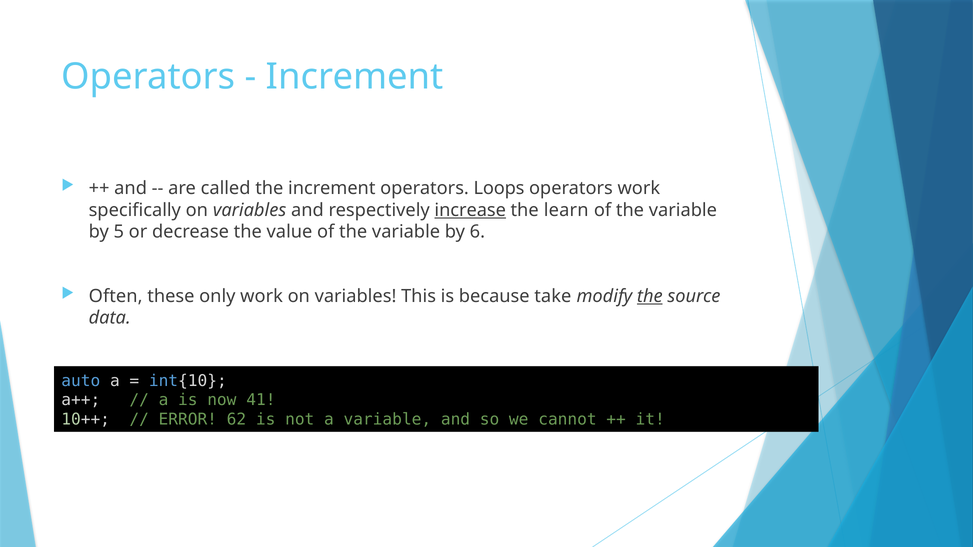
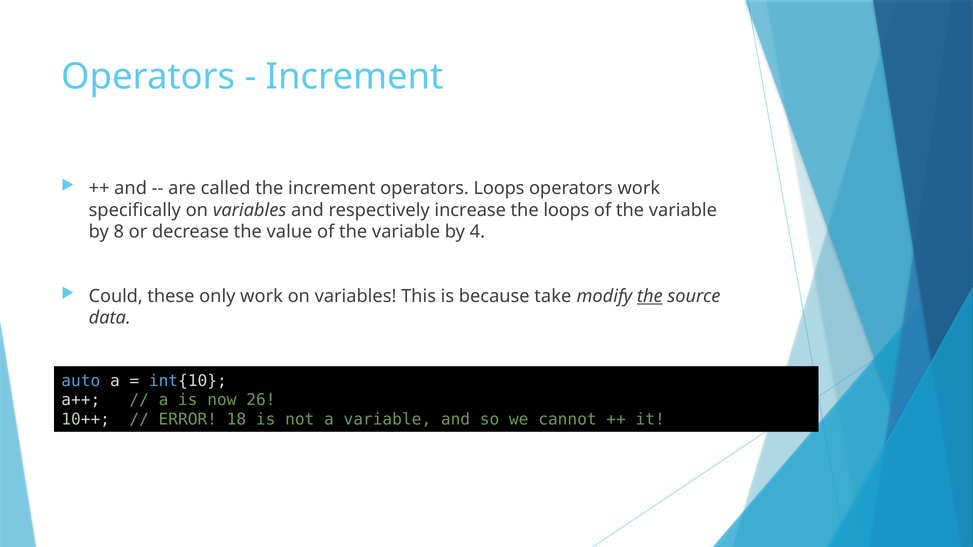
increase underline: present -> none
the learn: learn -> loops
5: 5 -> 8
6: 6 -> 4
Often: Often -> Could
41: 41 -> 26
62: 62 -> 18
